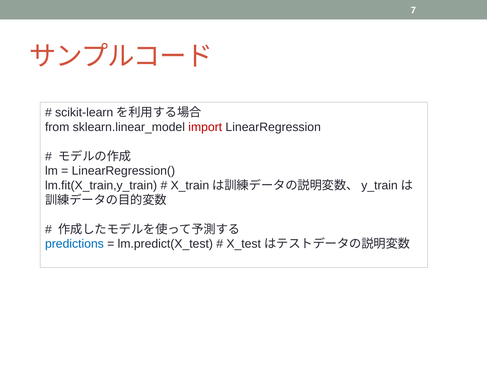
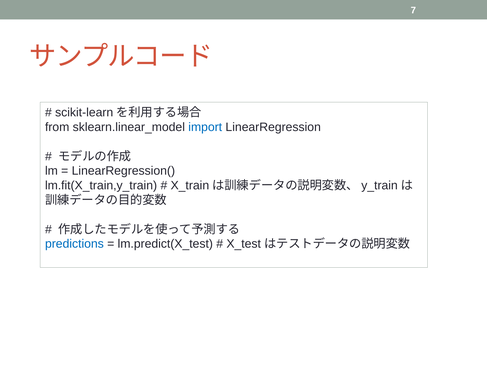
import colour: red -> blue
